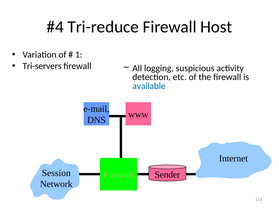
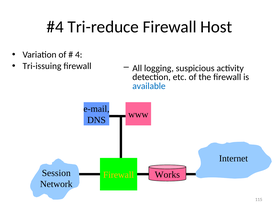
1: 1 -> 4
Tri-servers: Tri-servers -> Tri-issuing
Sender: Sender -> Works
Firewall at (119, 175) colour: light green -> yellow
